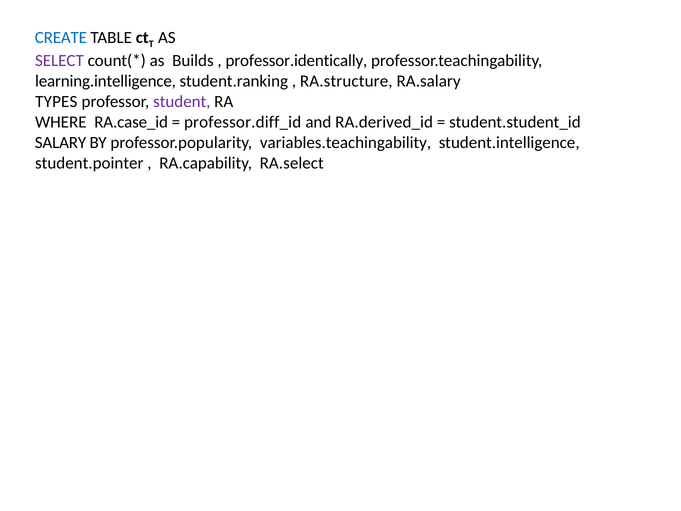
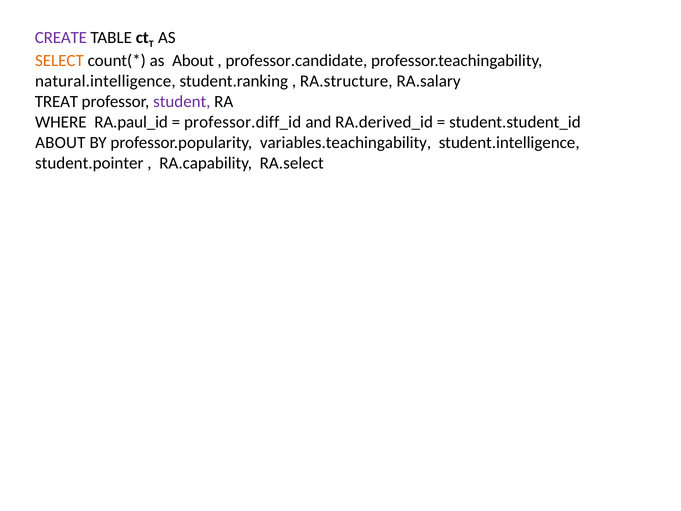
CREATE colour: blue -> purple
SELECT colour: purple -> orange
as Builds: Builds -> About
professor.identically: professor.identically -> professor.candidate
learning.intelligence: learning.intelligence -> natural.intelligence
TYPES: TYPES -> TREAT
RA.case_id: RA.case_id -> RA.paul_id
SALARY at (61, 142): SALARY -> ABOUT
